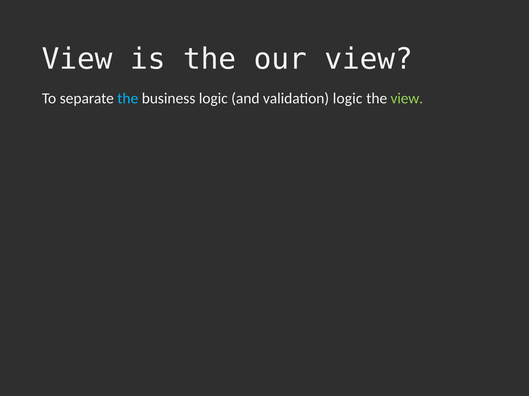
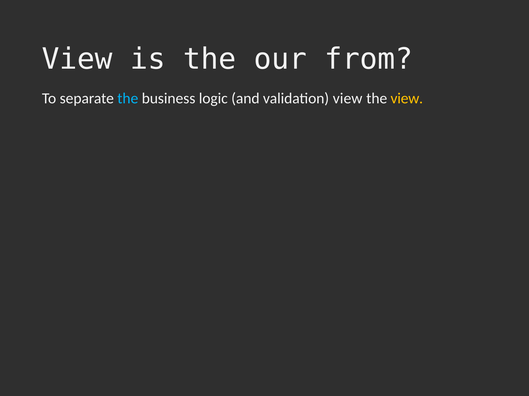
our view: view -> from
validation logic: logic -> view
view at (407, 99) colour: light green -> yellow
